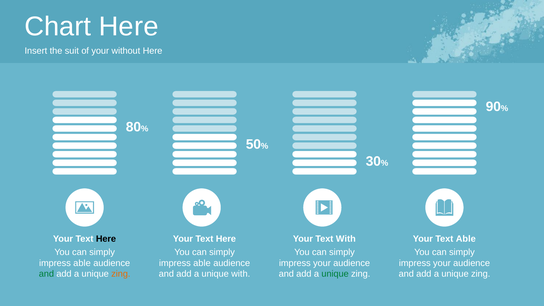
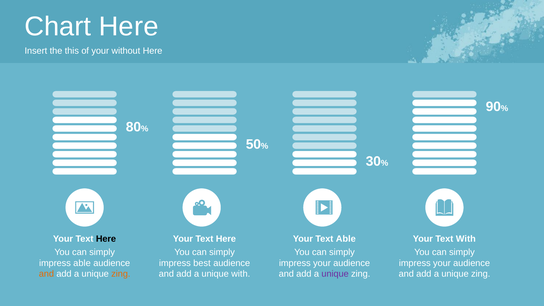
suit: suit -> this
Text With: With -> Able
Text Able: Able -> With
able at (202, 263): able -> best
and at (46, 274) colour: green -> orange
unique at (335, 274) colour: green -> purple
